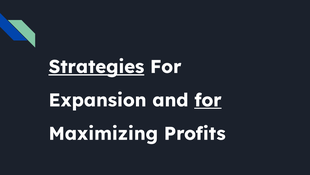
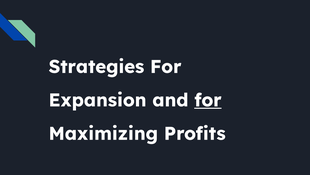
Strategies underline: present -> none
